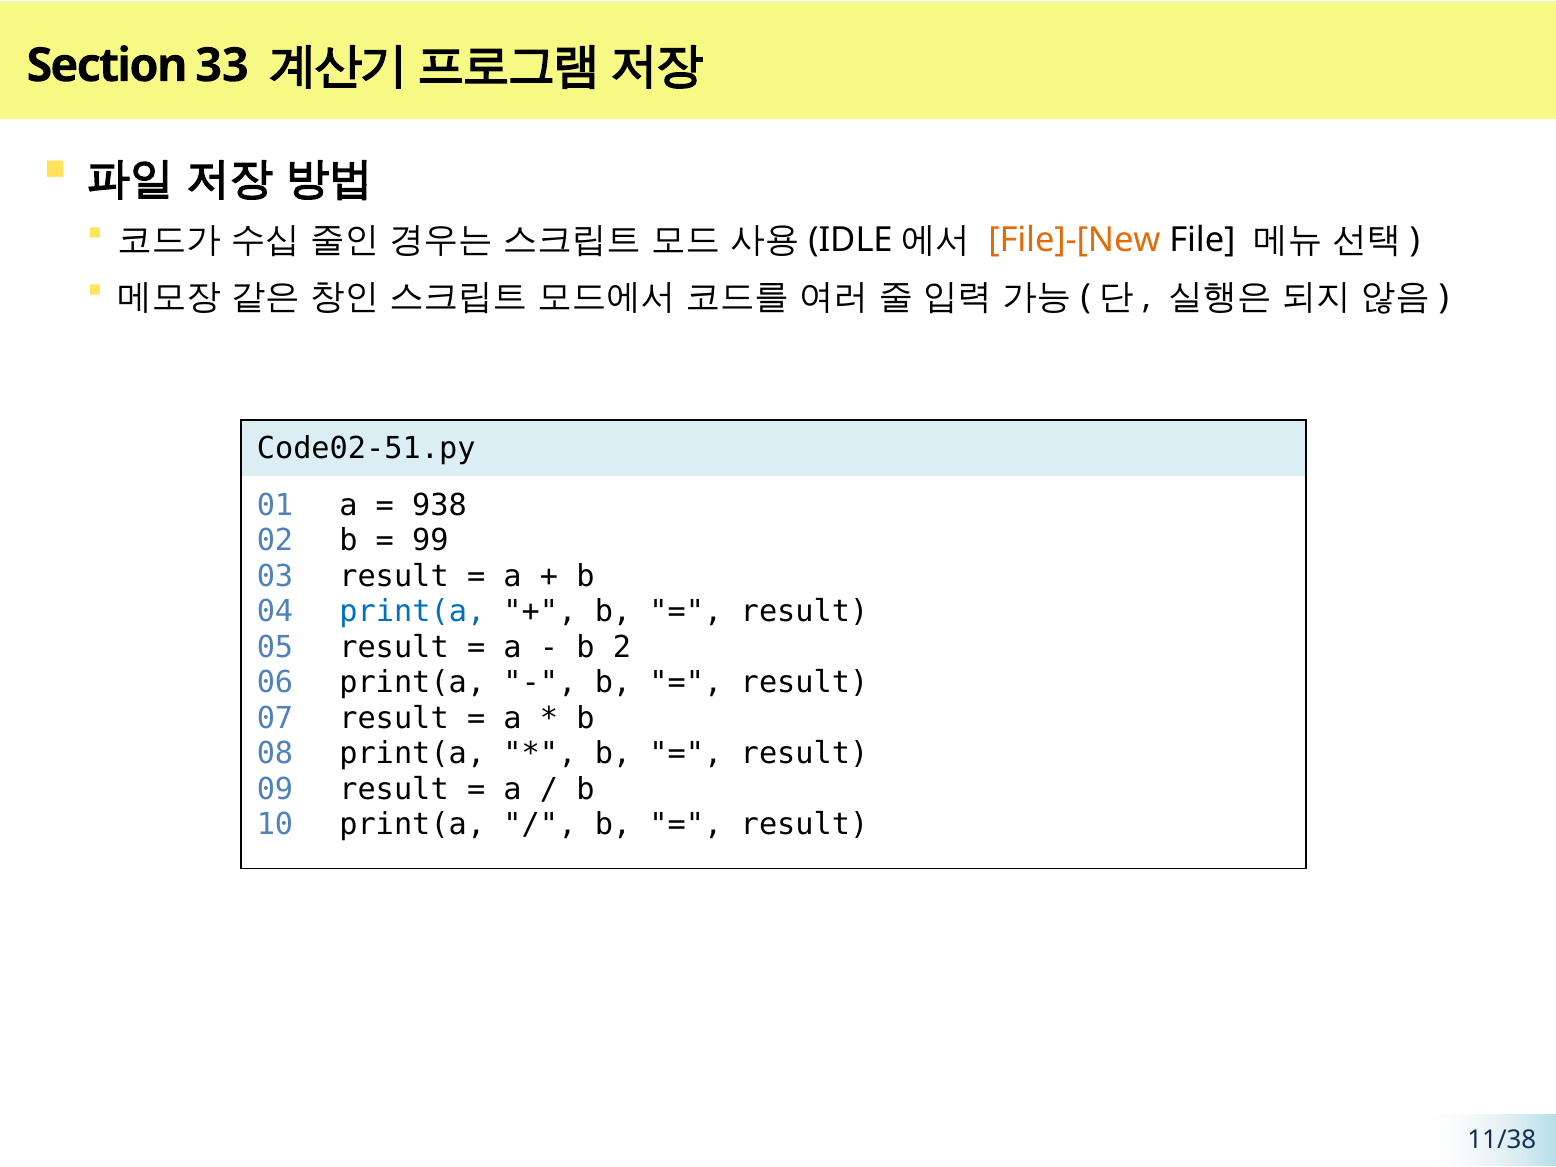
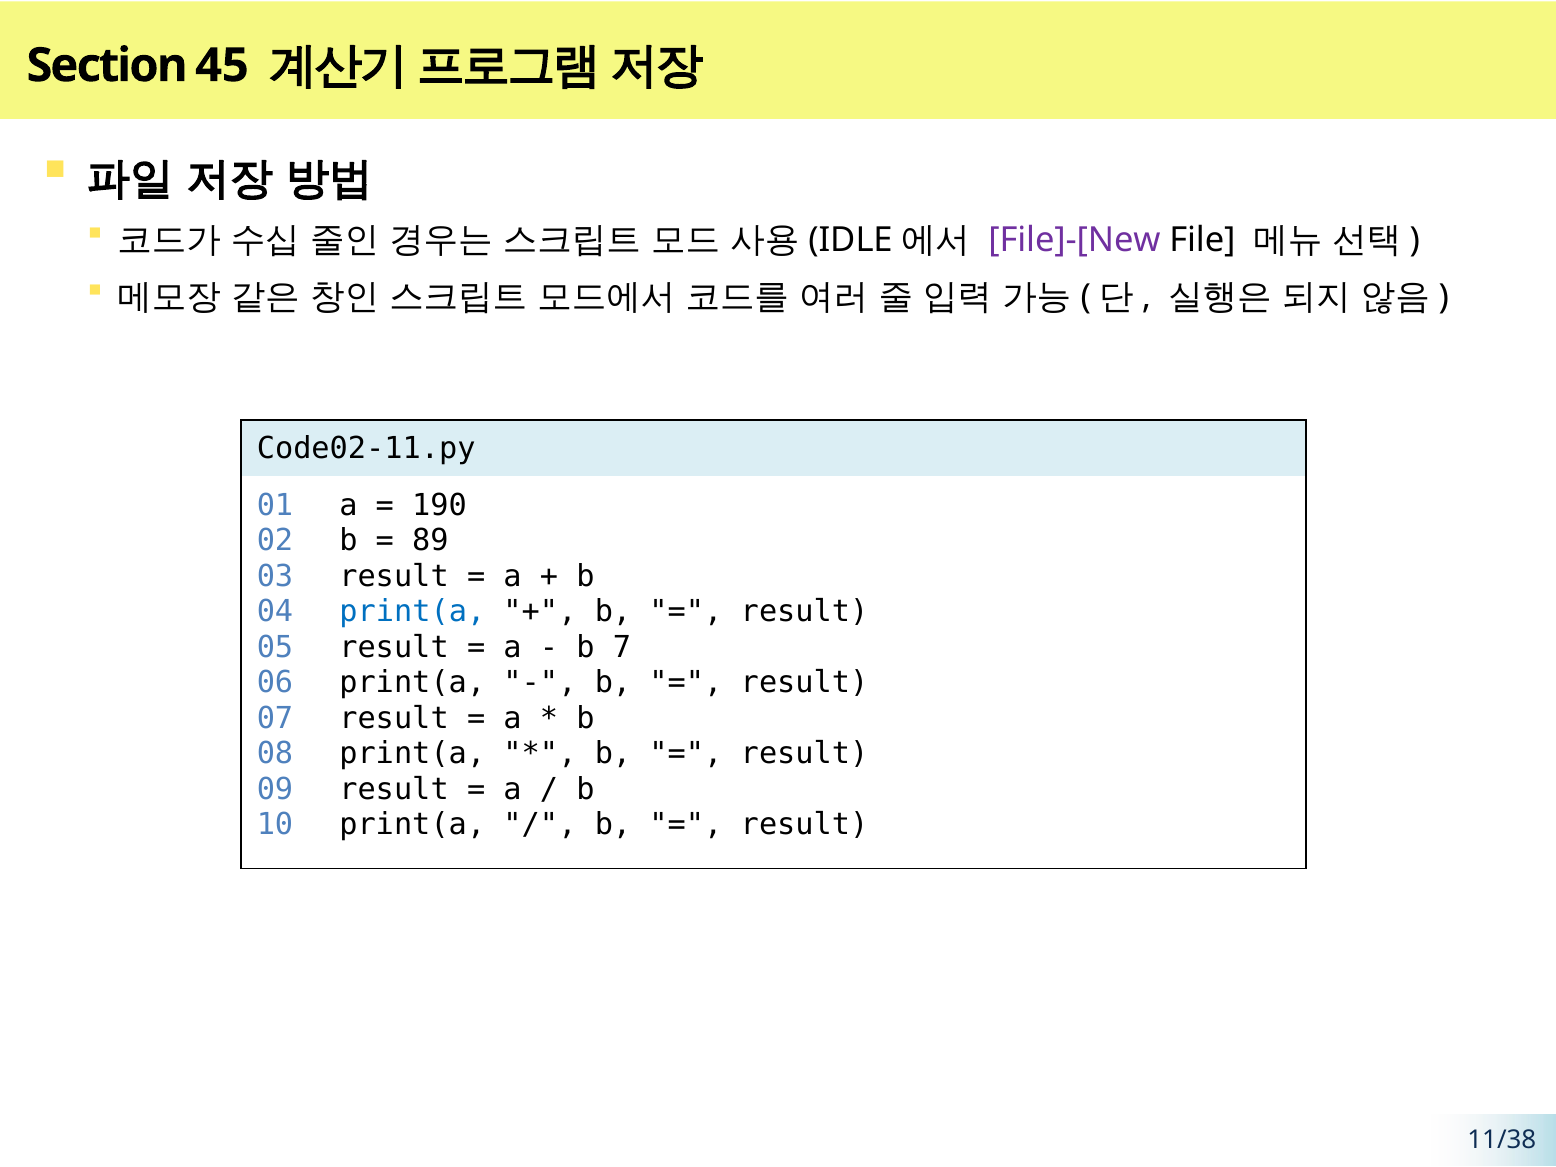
33: 33 -> 45
File]-[New colour: orange -> purple
Code02-51.py: Code02-51.py -> Code02-11.py
938: 938 -> 190
99: 99 -> 89
2: 2 -> 7
